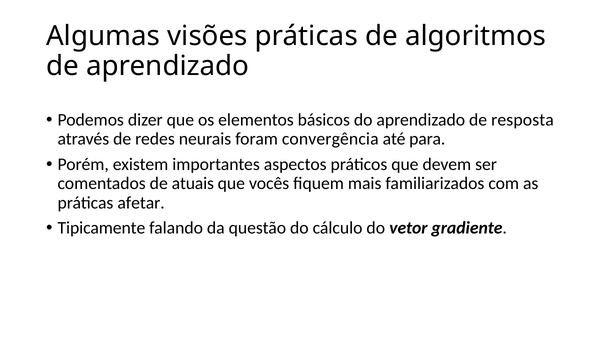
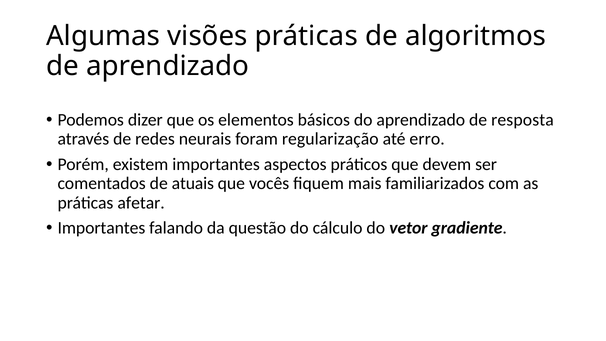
convergência: convergência -> regularização
para: para -> erro
Tipicamente at (101, 228): Tipicamente -> Importantes
